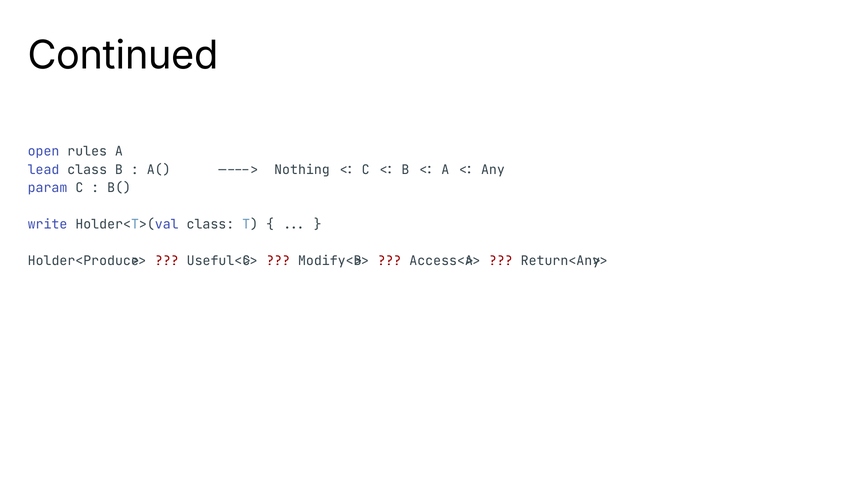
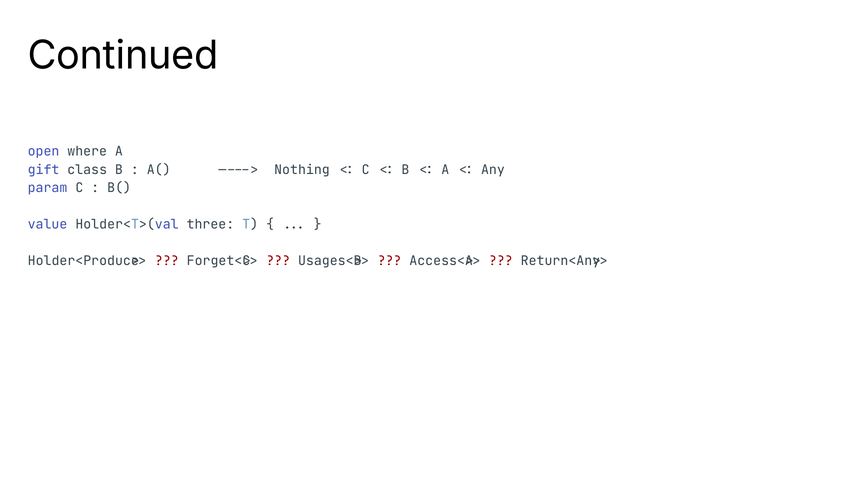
rules: rules -> where
lead: lead -> gift
write: write -> value
Holder<T>(val class: class -> three
Useful<C>: Useful<C> -> Forget<C>
Modify<B>: Modify<B> -> Usages<B>
